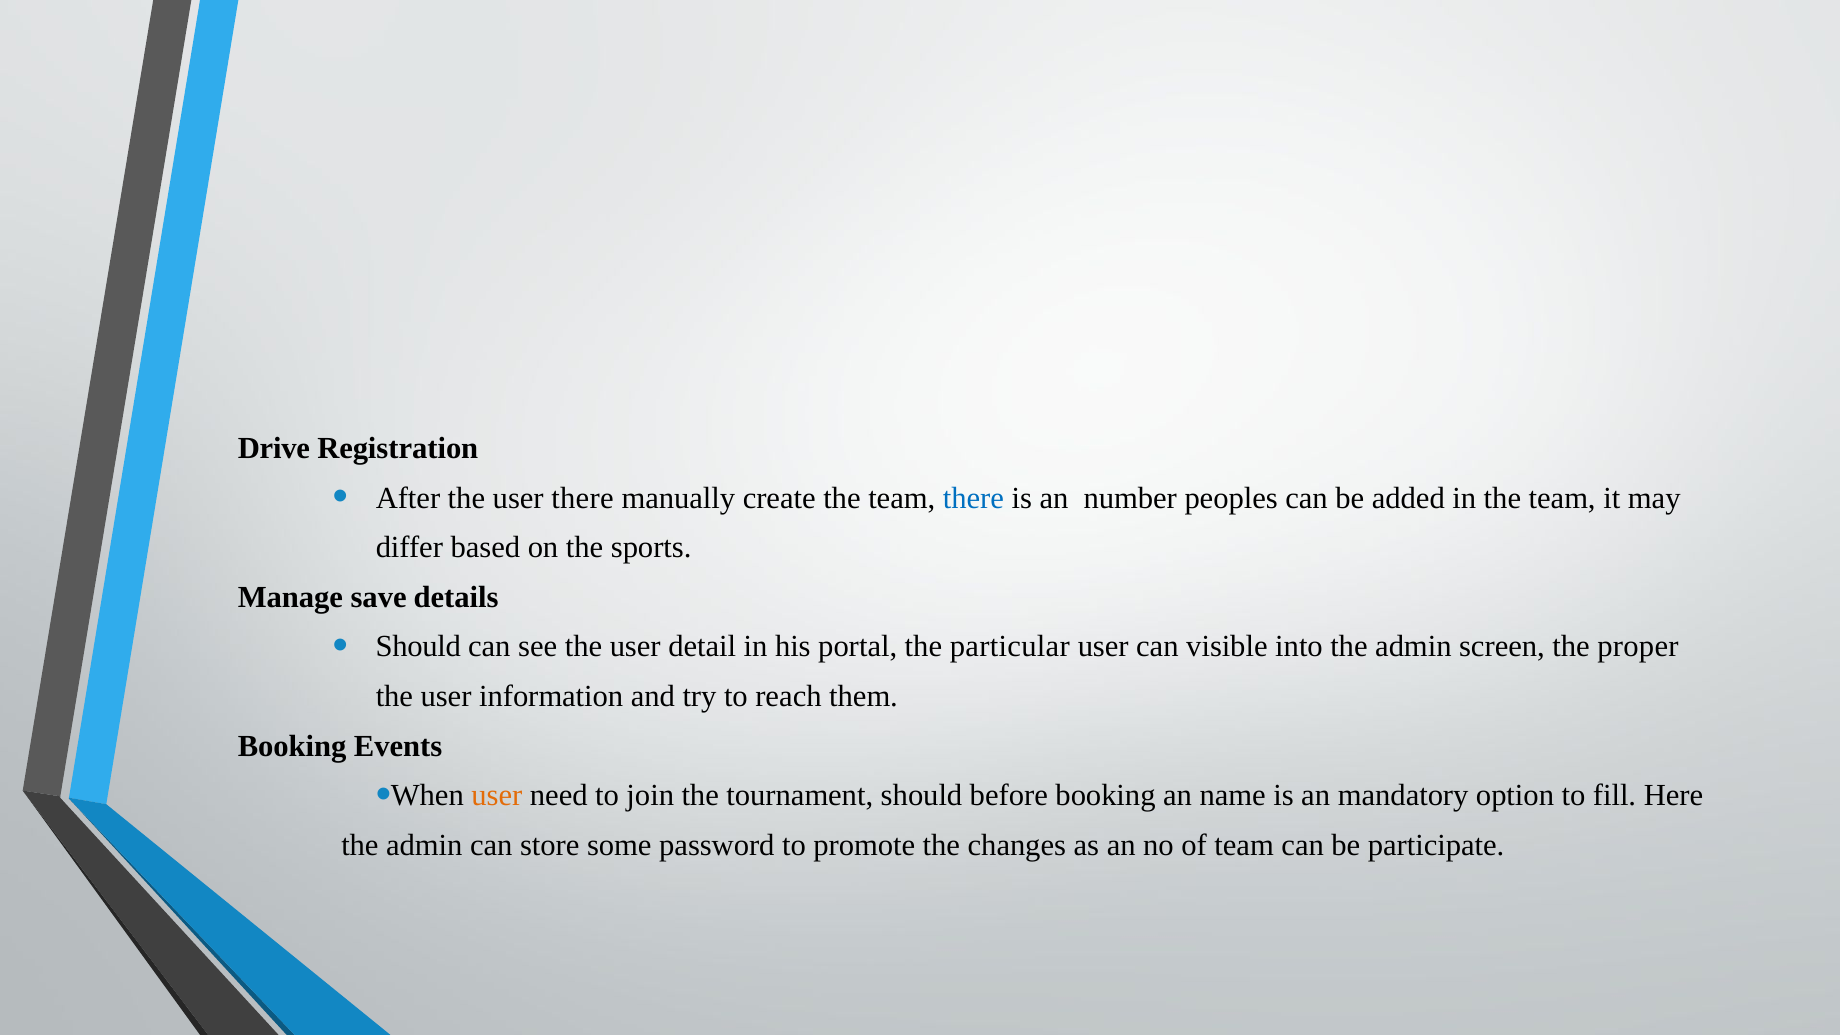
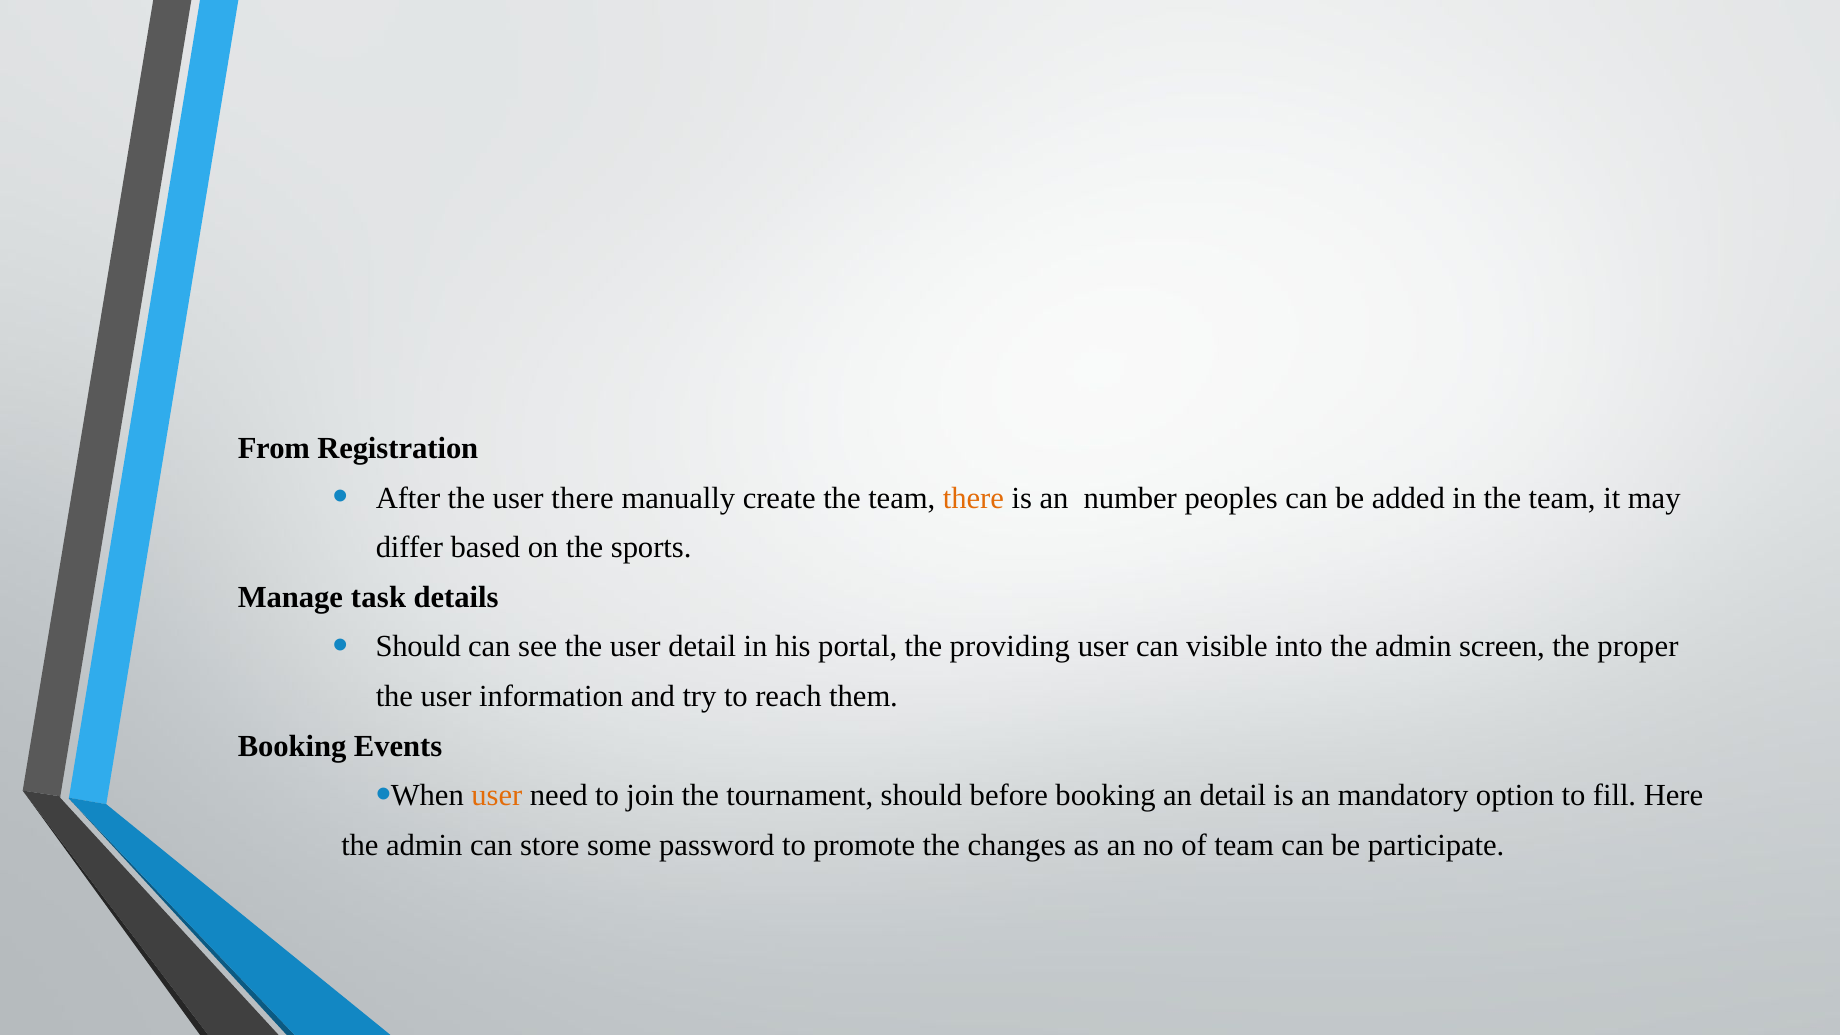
Drive: Drive -> From
there at (973, 498) colour: blue -> orange
save: save -> task
particular: particular -> providing
an name: name -> detail
